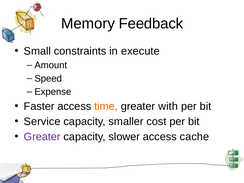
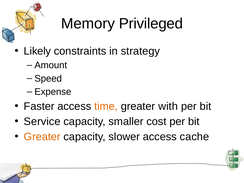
Feedback: Feedback -> Privileged
Small: Small -> Likely
execute: execute -> strategy
Greater at (42, 137) colour: purple -> orange
